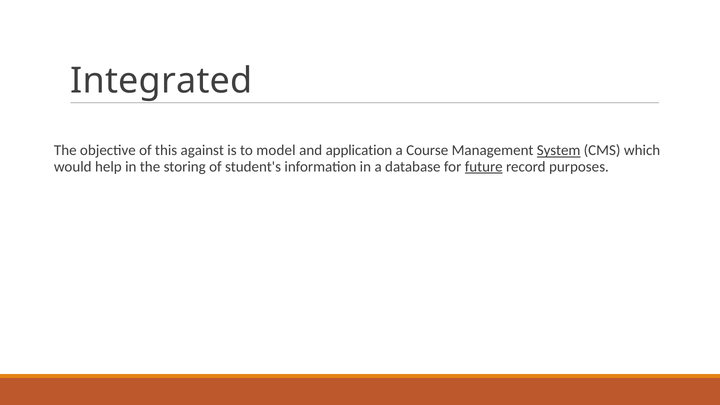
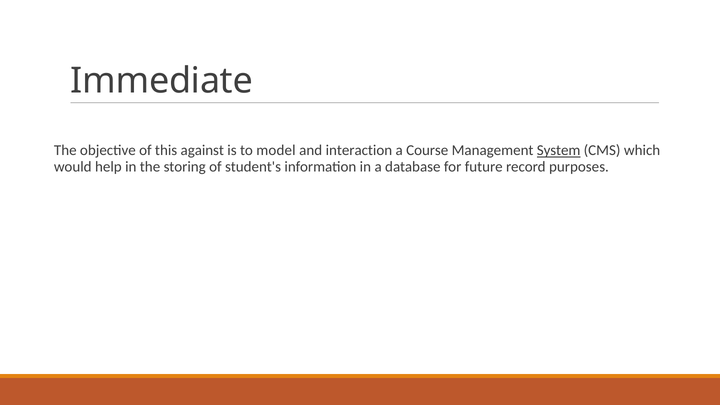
Integrated: Integrated -> Immediate
application: application -> interaction
future underline: present -> none
